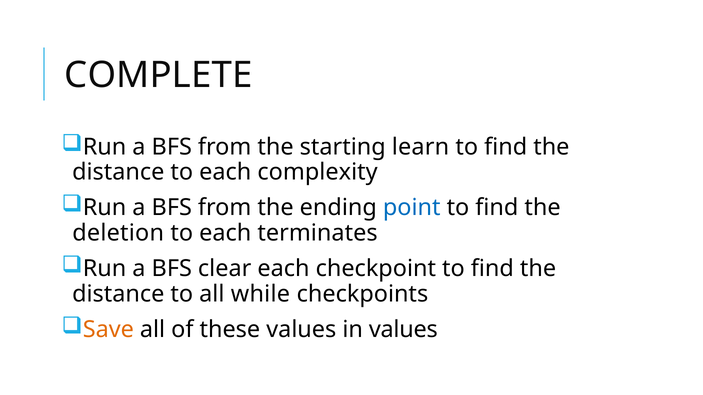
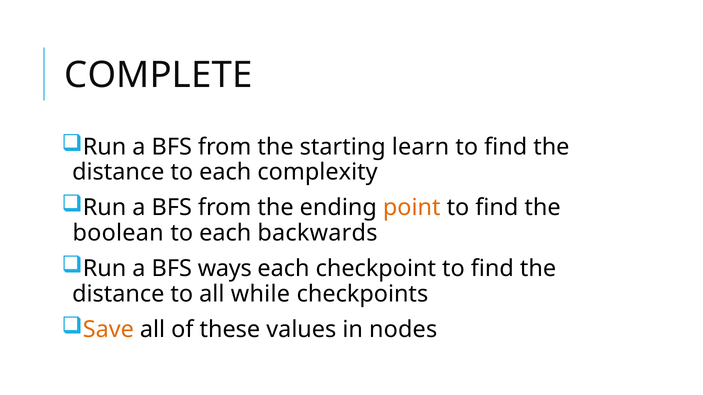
point colour: blue -> orange
deletion: deletion -> boolean
terminates: terminates -> backwards
clear: clear -> ways
in values: values -> nodes
